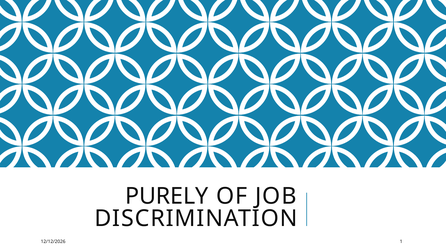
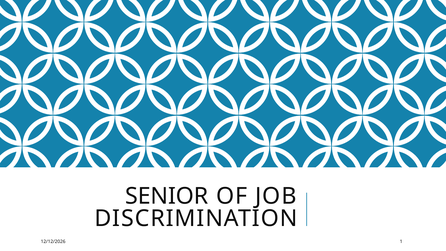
PURELY: PURELY -> SENIOR
